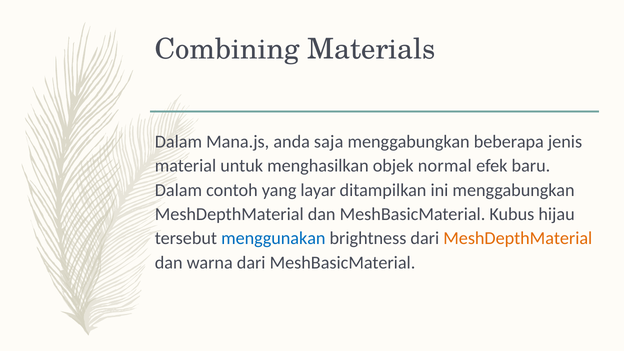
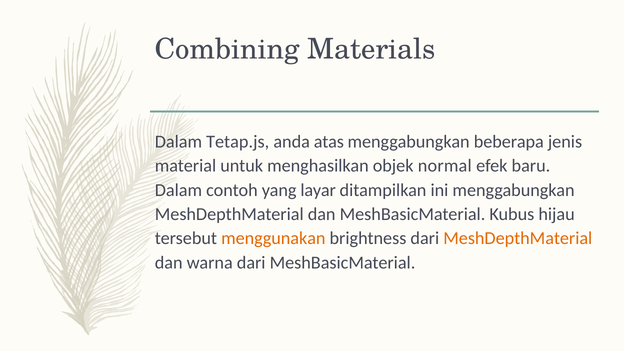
Mana.js: Mana.js -> Tetap.js
saja: saja -> atas
menggunakan colour: blue -> orange
